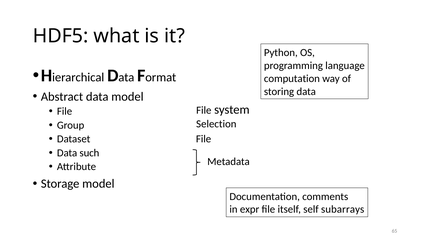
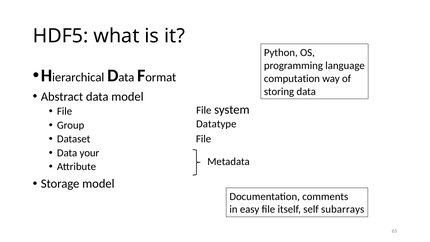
Selection: Selection -> Datatype
such: such -> your
expr: expr -> easy
